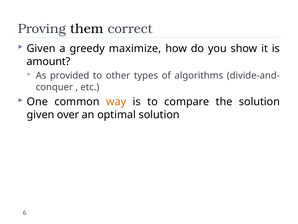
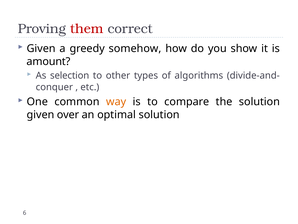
them colour: black -> red
maximize: maximize -> somehow
provided: provided -> selection
